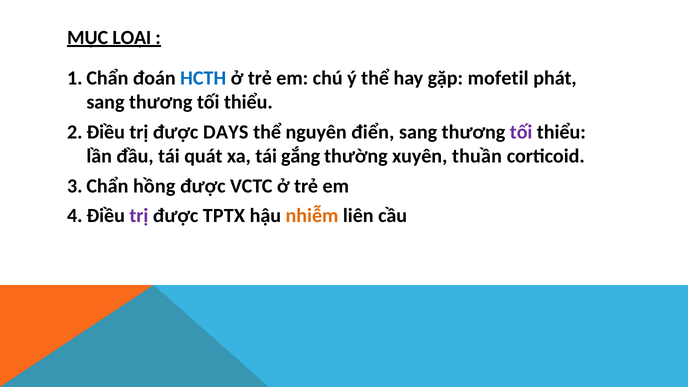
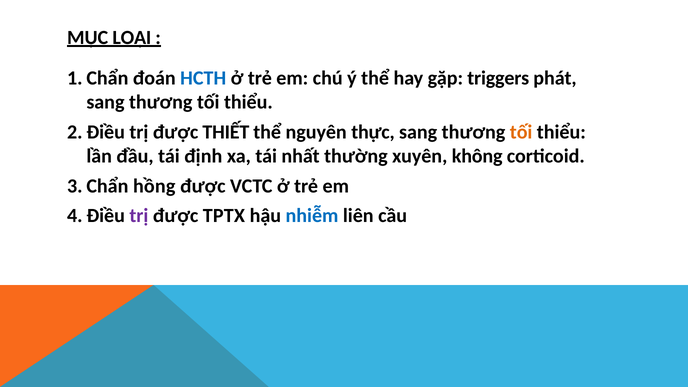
mofetil: mofetil -> triggers
DAYS: DAYS -> THIẾT
điển: điển -> thực
tối at (521, 132) colour: purple -> orange
quát: quát -> định
gắng: gắng -> nhất
thuần: thuần -> không
nhiễm colour: orange -> blue
